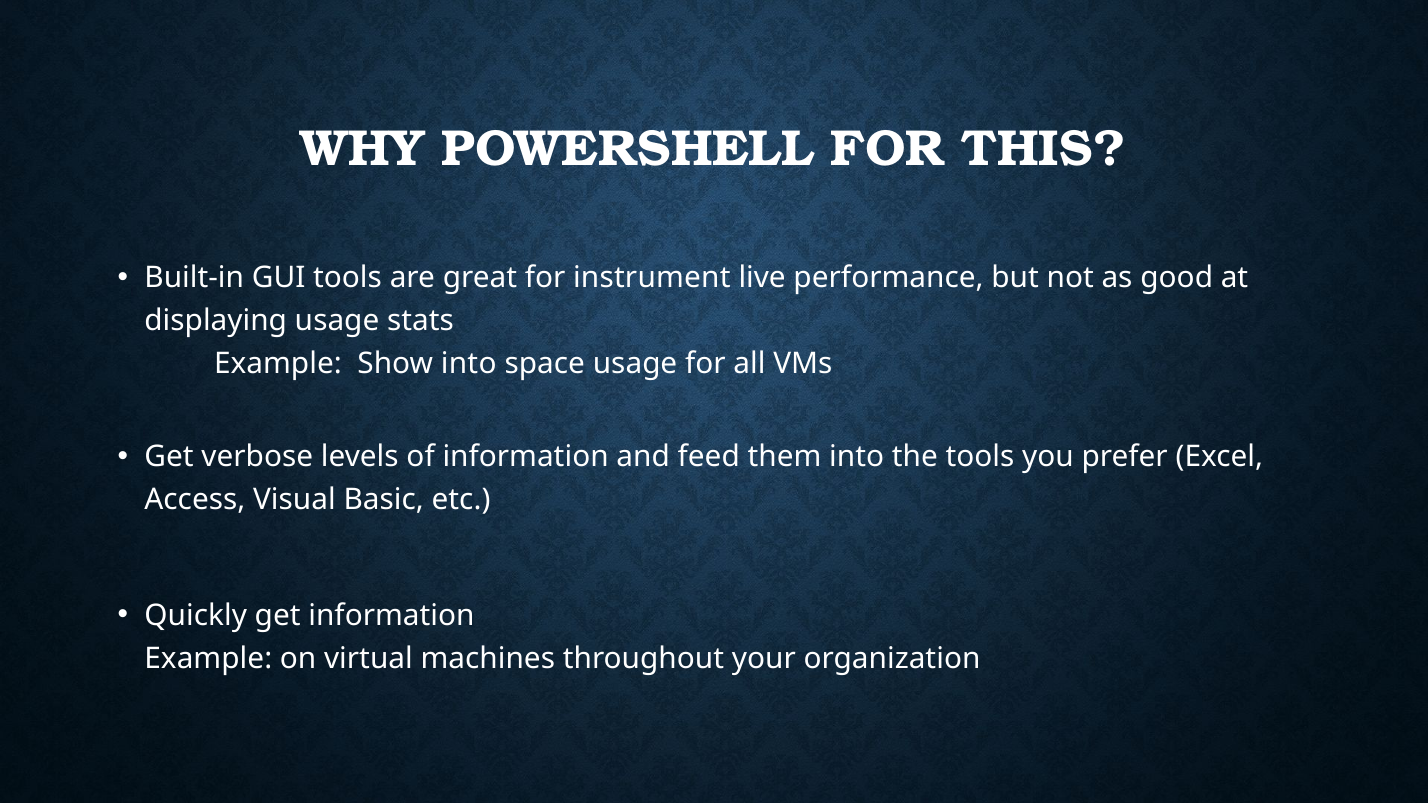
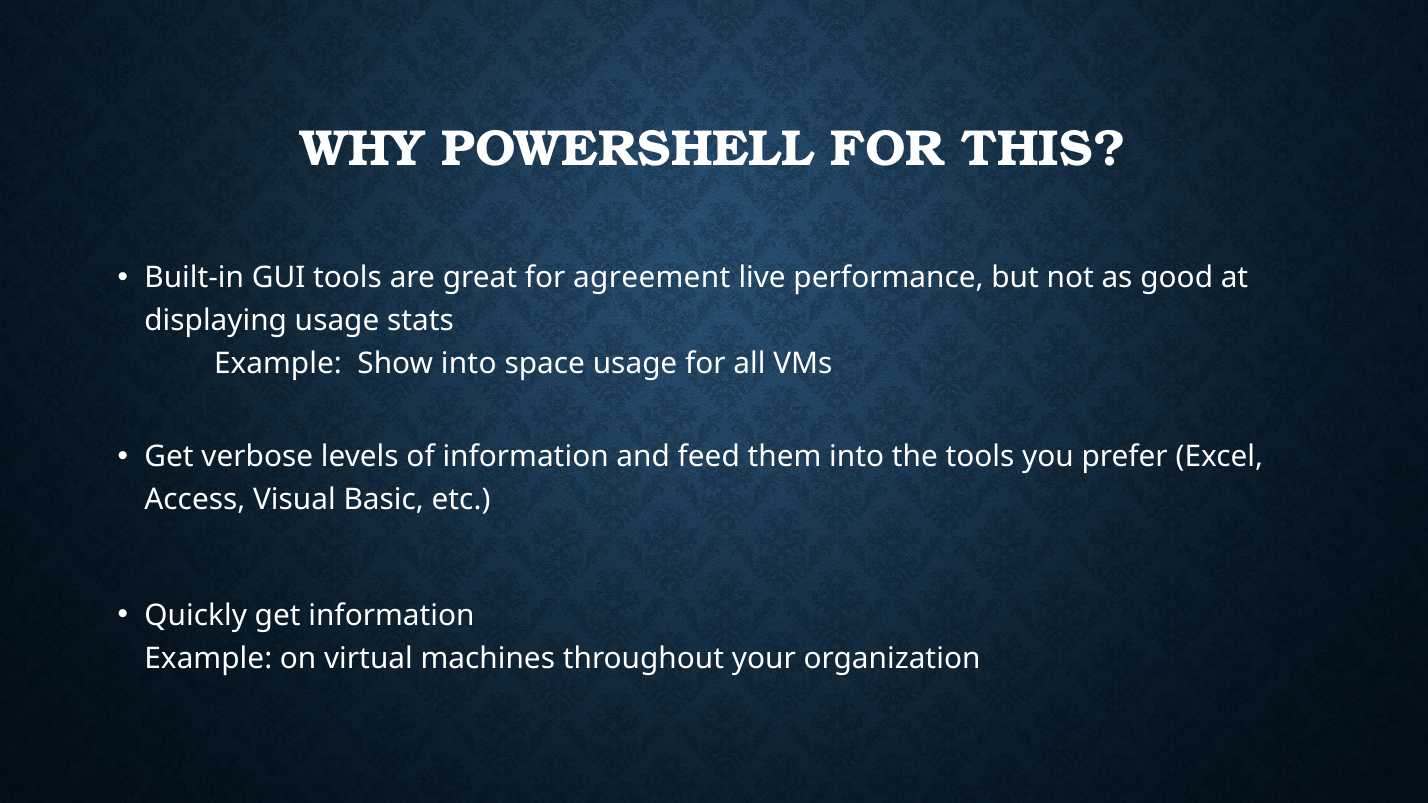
instrument: instrument -> agreement
